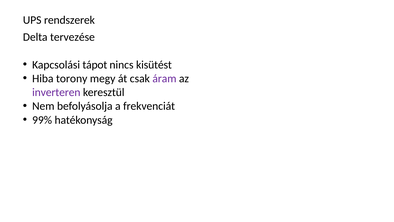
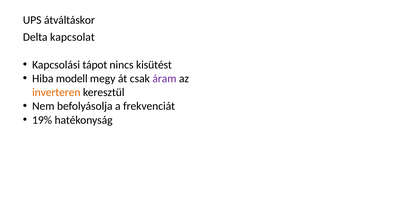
rendszerek: rendszerek -> átváltáskor
tervezése: tervezése -> kapcsolat
torony: torony -> modell
inverteren colour: purple -> orange
99%: 99% -> 19%
